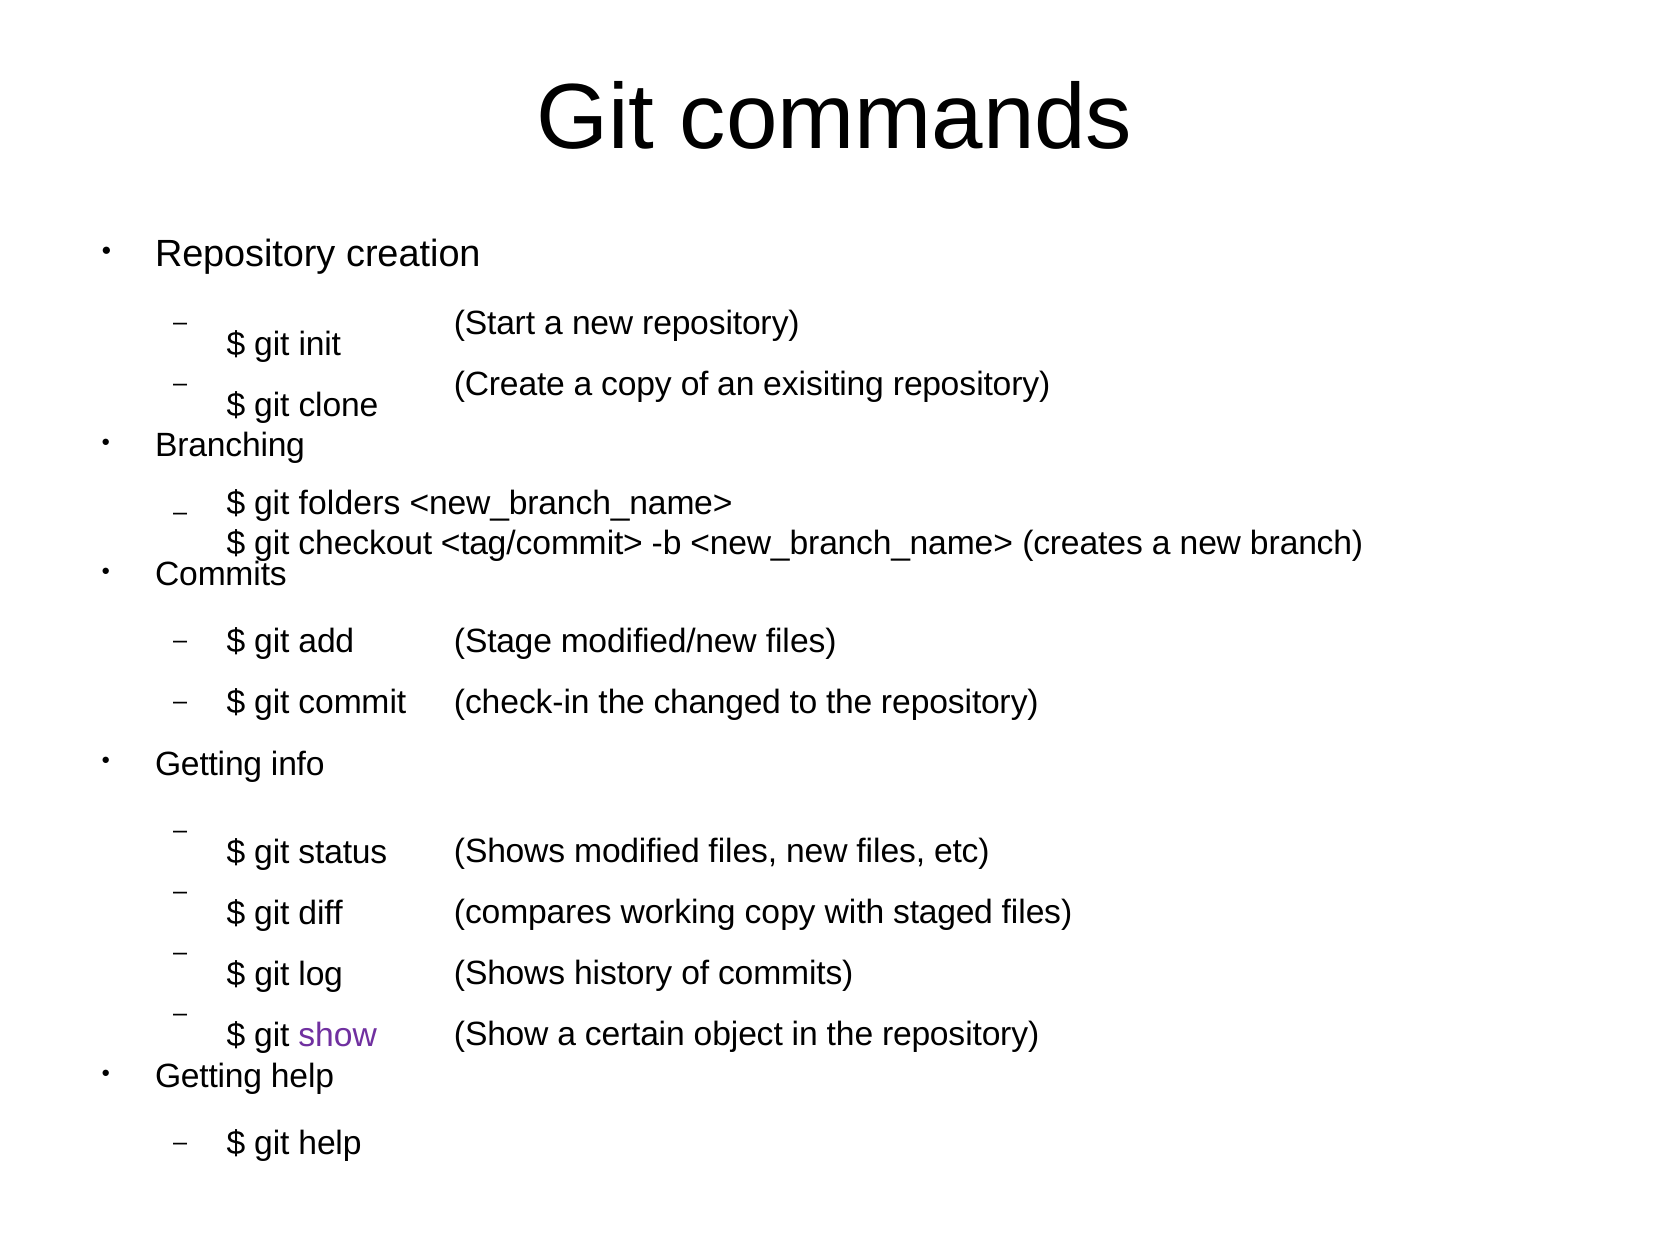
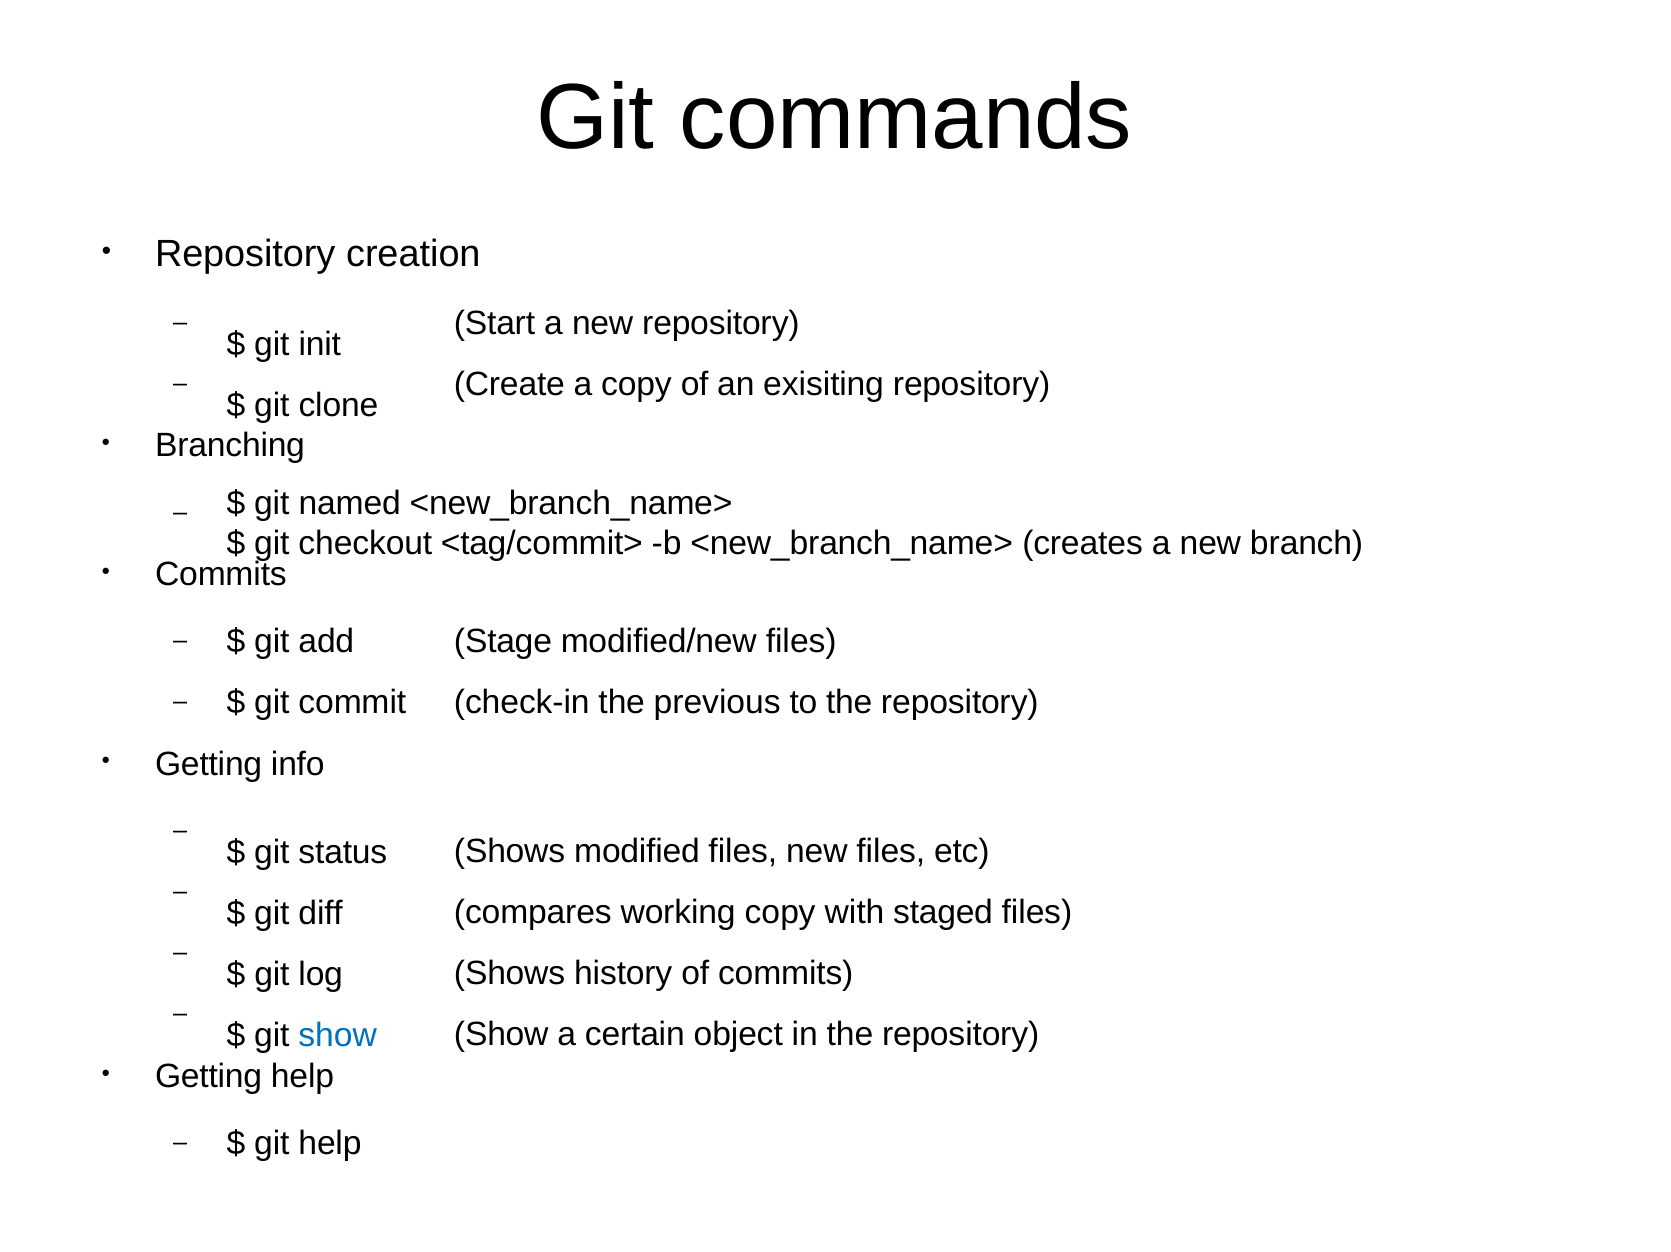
folders: folders -> named
changed: changed -> previous
show at (338, 1035) colour: purple -> blue
